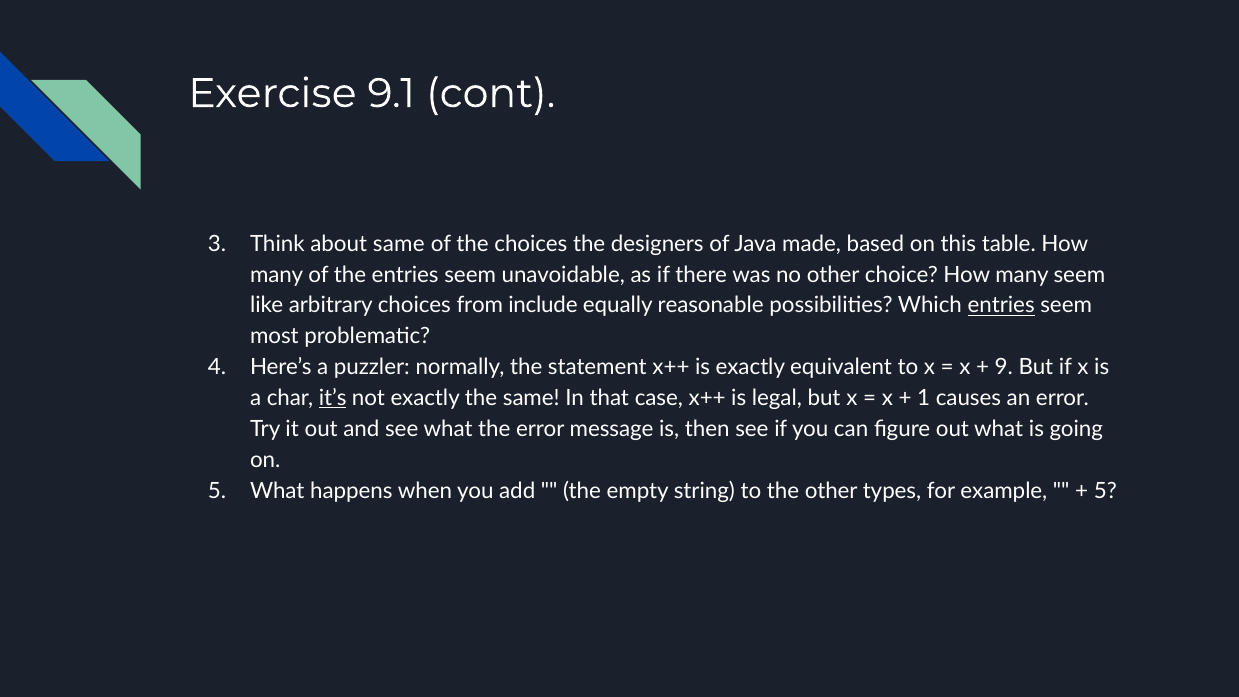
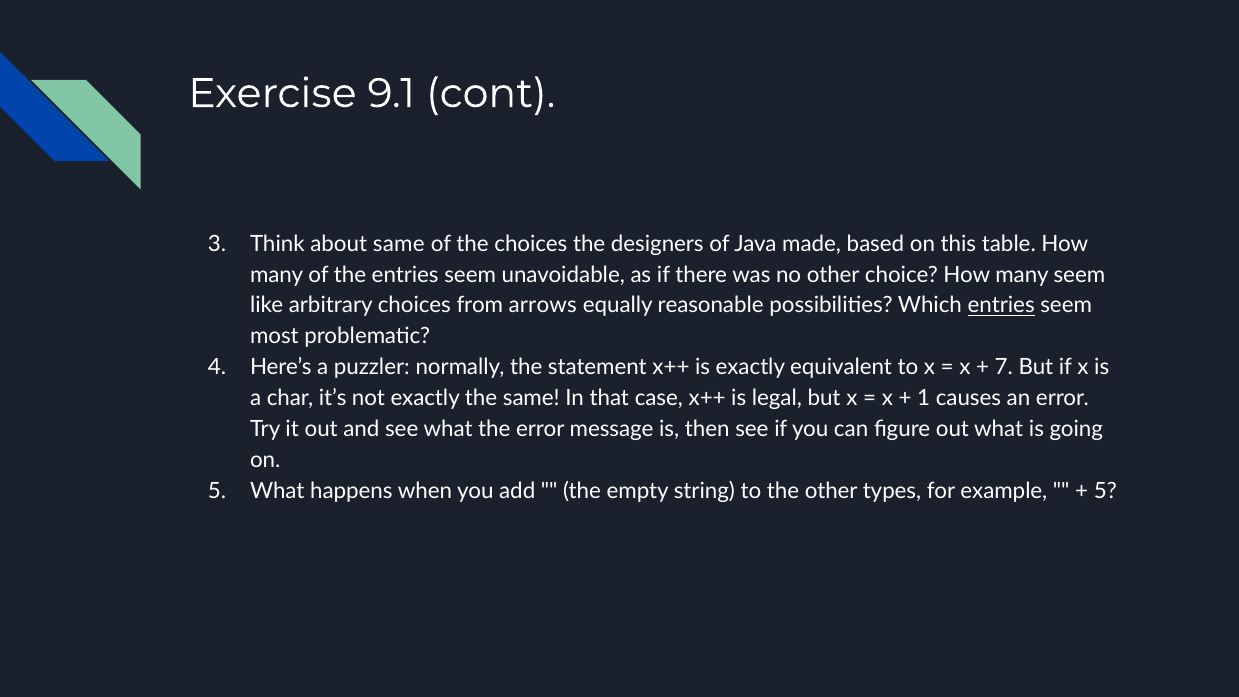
include: include -> arrows
9: 9 -> 7
it’s underline: present -> none
